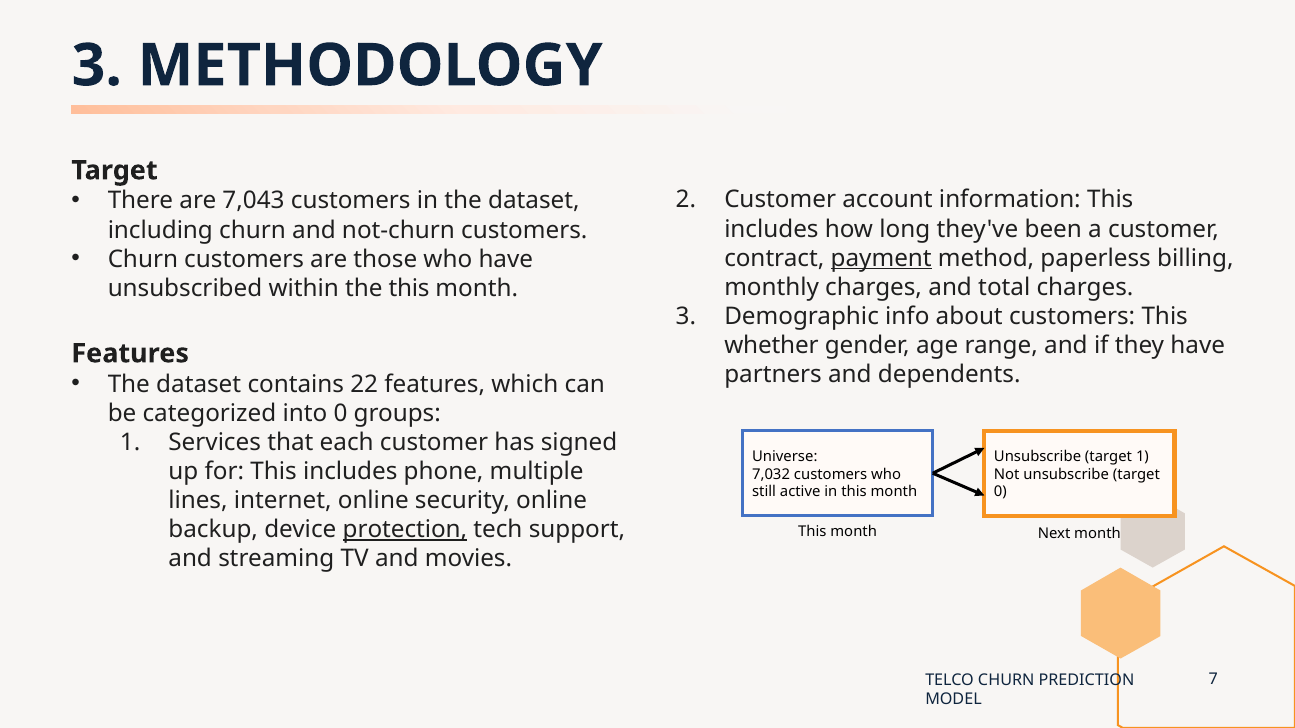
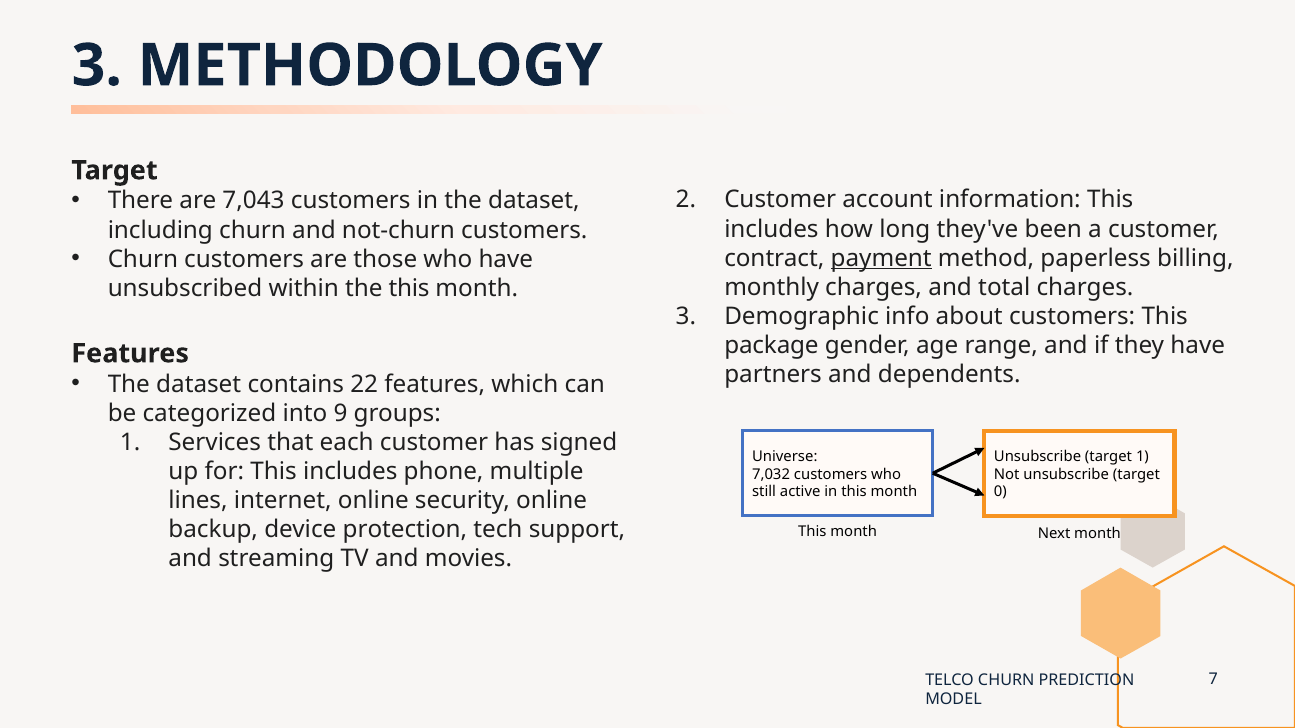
whether: whether -> package
into 0: 0 -> 9
protection underline: present -> none
